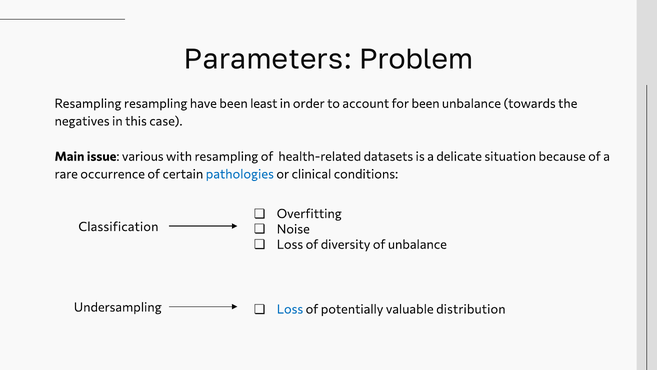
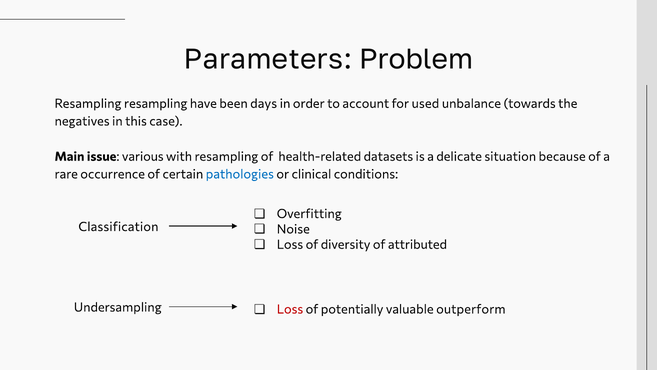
least: least -> days
for been: been -> used
of unbalance: unbalance -> attributed
Loss at (290, 309) colour: blue -> red
distribution: distribution -> outperform
